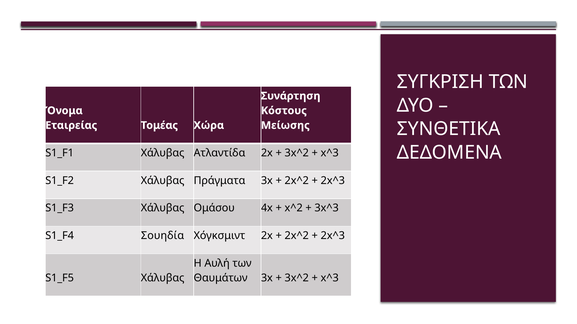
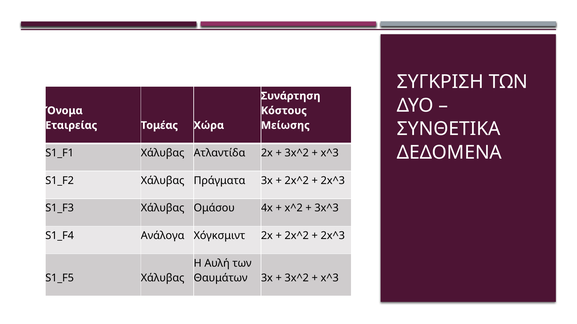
Σουηδία: Σουηδία -> Ανάλογα
